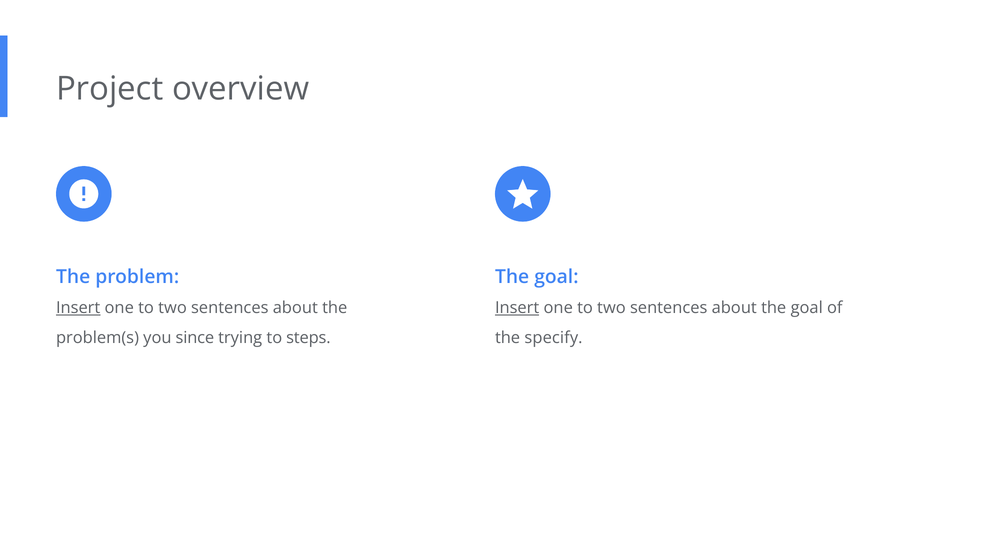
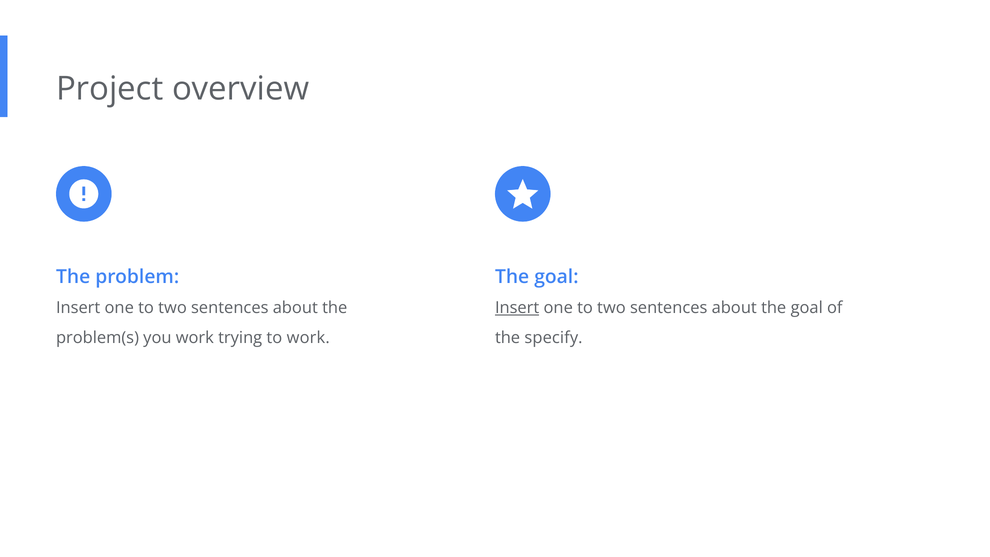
Insert at (78, 308) underline: present -> none
you since: since -> work
to steps: steps -> work
